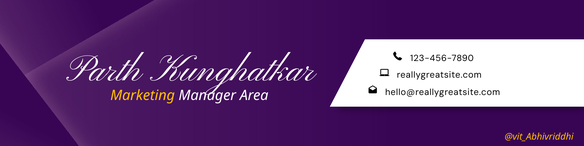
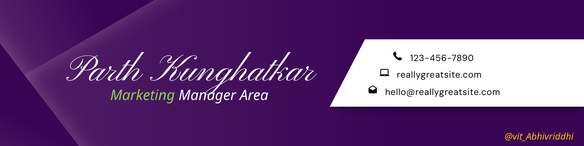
Marketing colour: yellow -> light green
